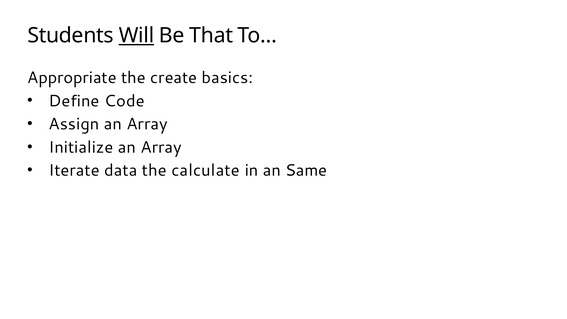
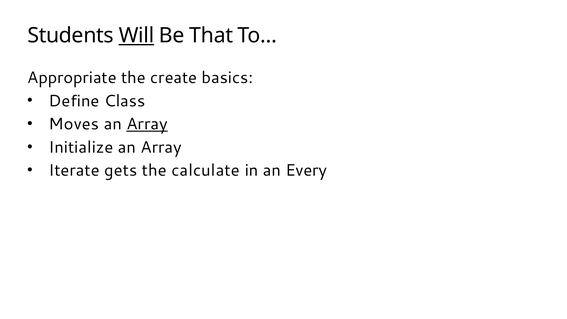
Code: Code -> Class
Assign: Assign -> Moves
Array at (147, 124) underline: none -> present
data: data -> gets
Same: Same -> Every
